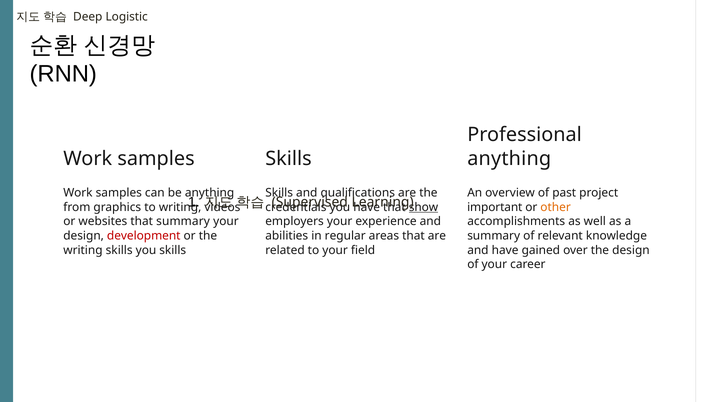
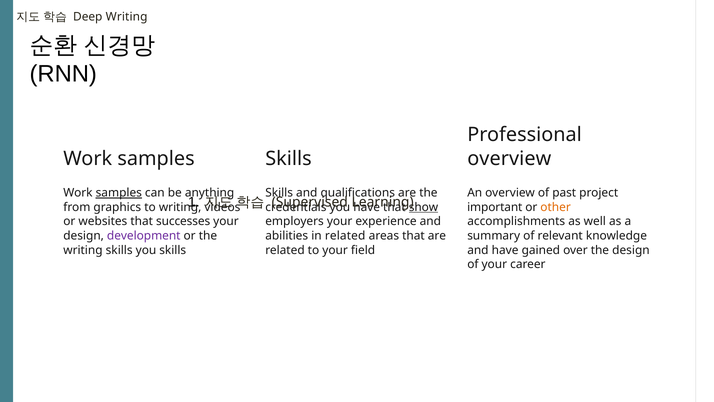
Deep Logistic: Logistic -> Writing
anything at (509, 159): anything -> overview
samples at (119, 193) underline: none -> present
that summary: summary -> successes
development colour: red -> purple
in regular: regular -> related
